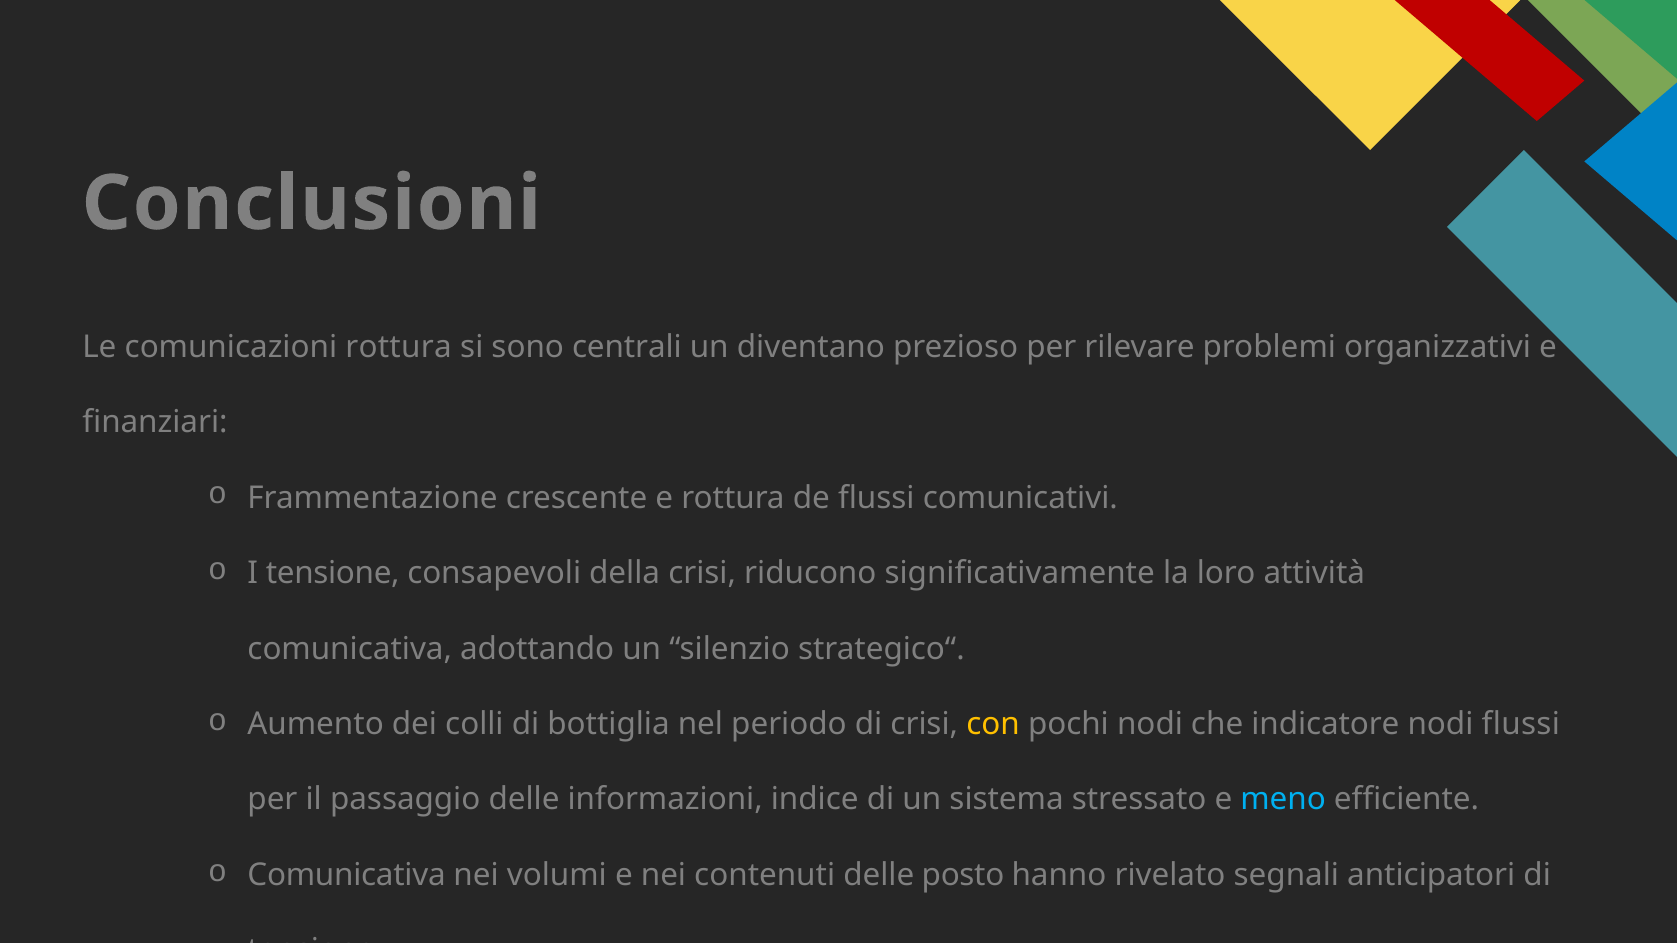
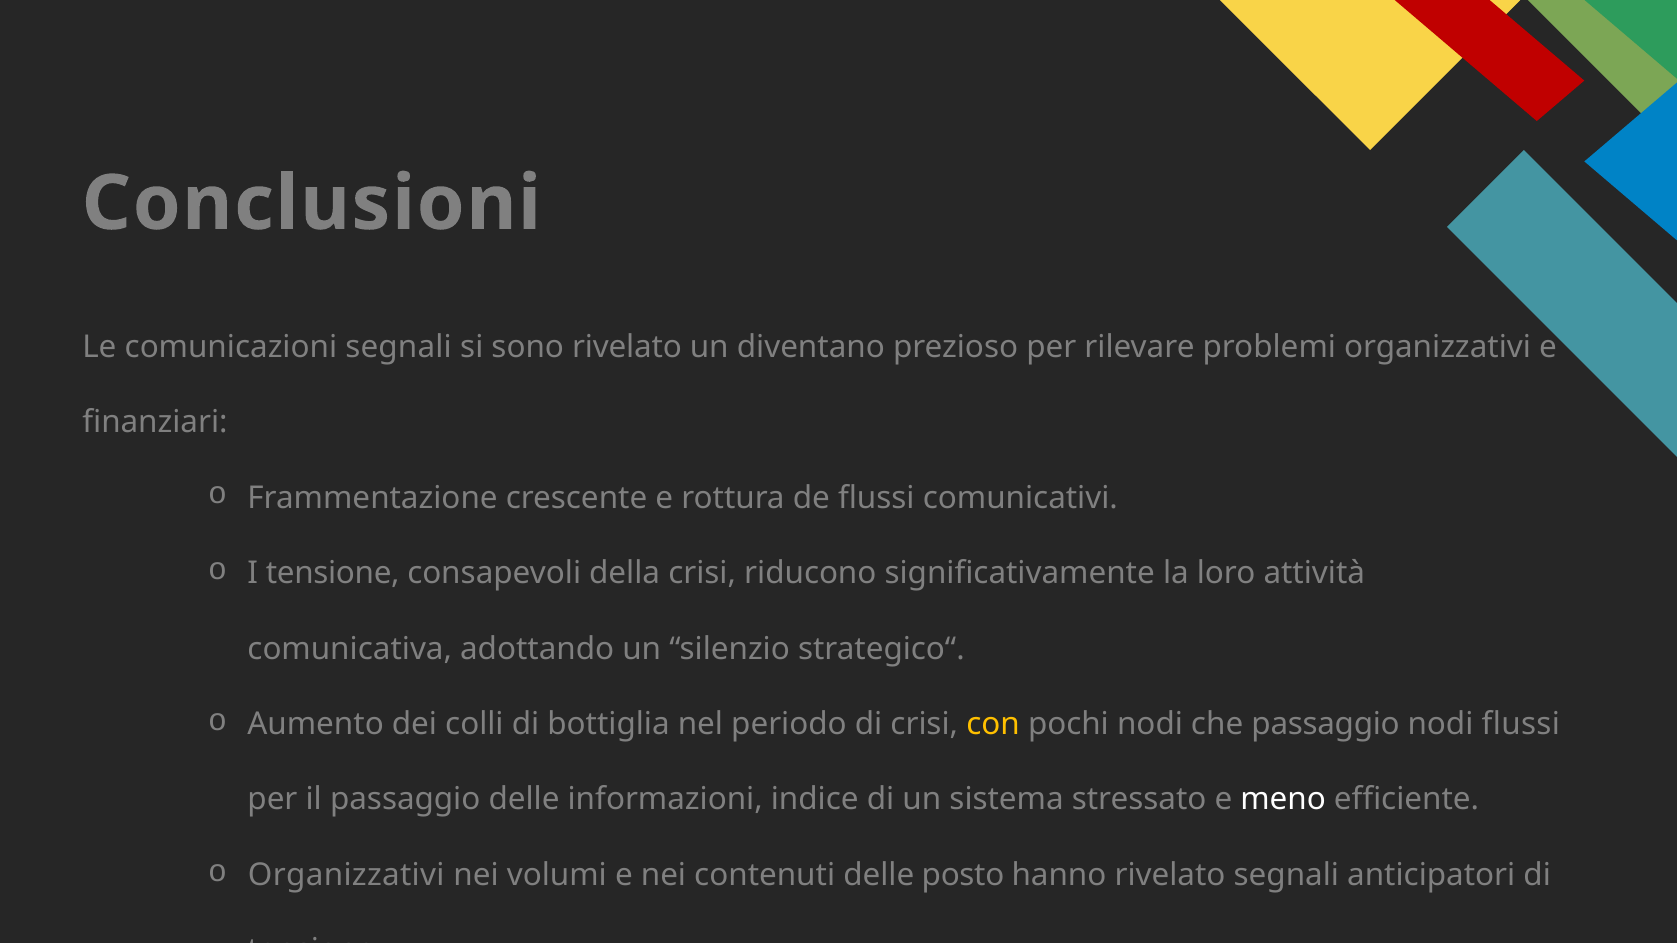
comunicazioni rottura: rottura -> segnali
sono centrali: centrali -> rivelato
che indicatore: indicatore -> passaggio
meno colour: light blue -> white
Comunicativa at (347, 875): Comunicativa -> Organizzativi
